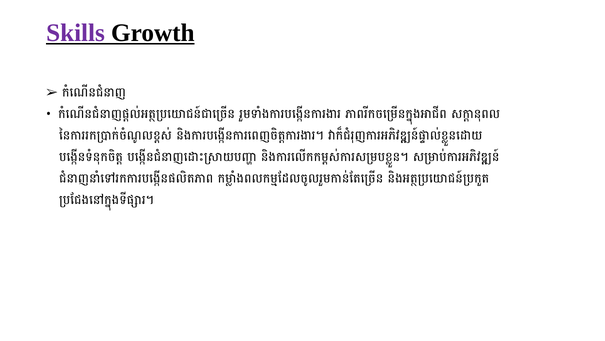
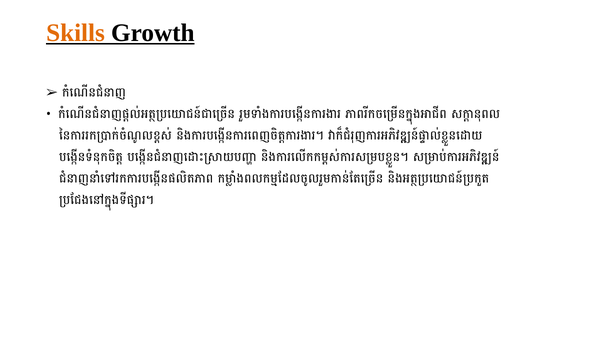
Skills colour: purple -> orange
